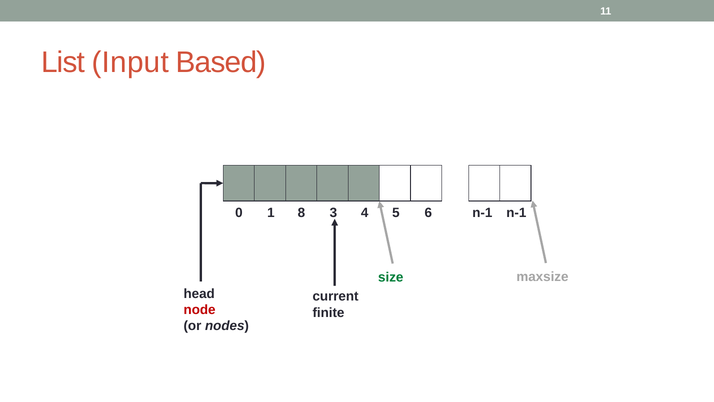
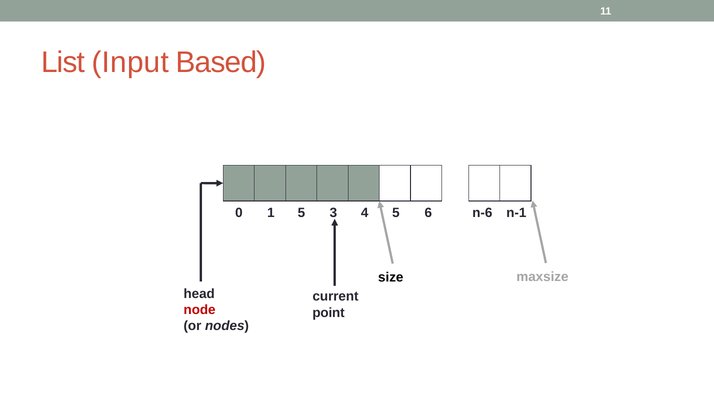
1 8: 8 -> 5
6 n-1: n-1 -> n-6
size colour: green -> black
finite: finite -> point
